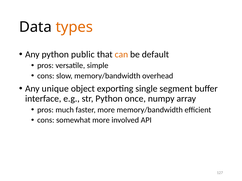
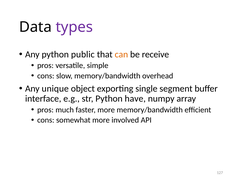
types colour: orange -> purple
default: default -> receive
once: once -> have
